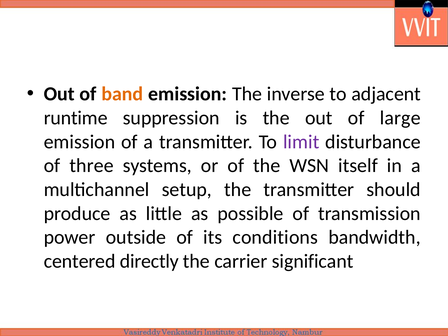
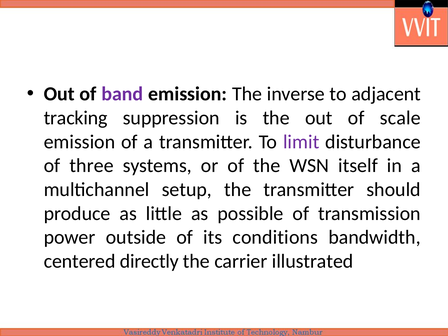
band colour: orange -> purple
runtime: runtime -> tracking
large: large -> scale
significant: significant -> illustrated
